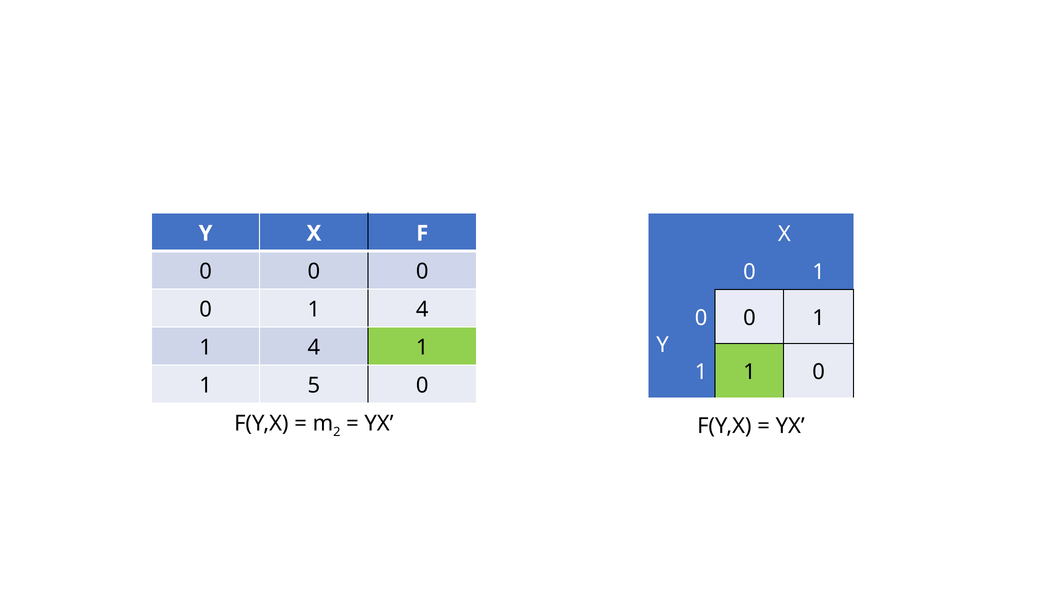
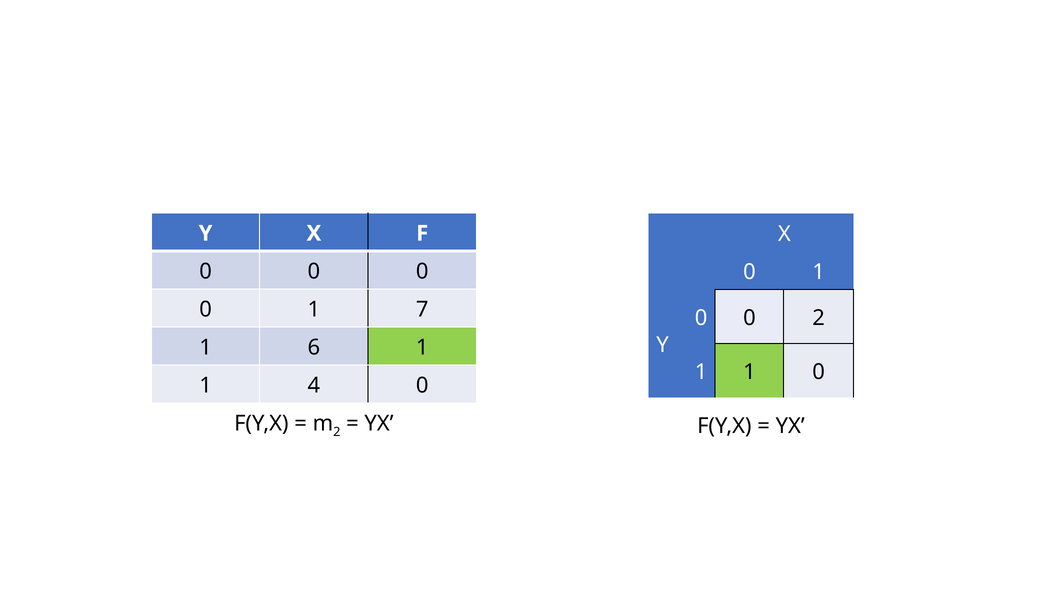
0 1 4: 4 -> 7
1 at (819, 318): 1 -> 2
4 at (314, 347): 4 -> 6
5: 5 -> 4
